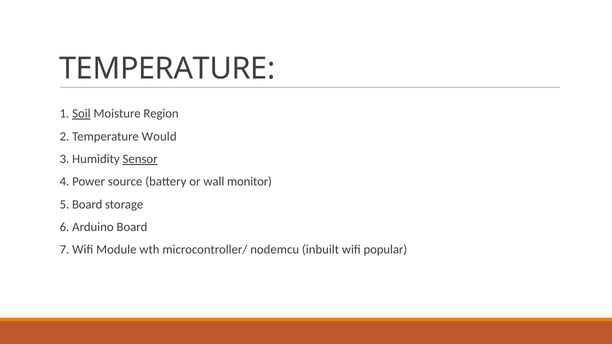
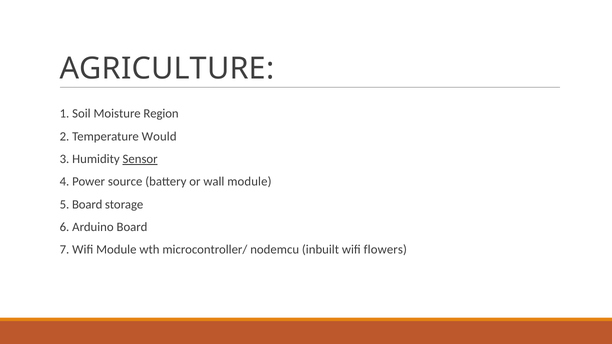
TEMPERATURE at (167, 69): TEMPERATURE -> AGRICULTURE
Soil underline: present -> none
wall monitor: monitor -> module
popular: popular -> flowers
